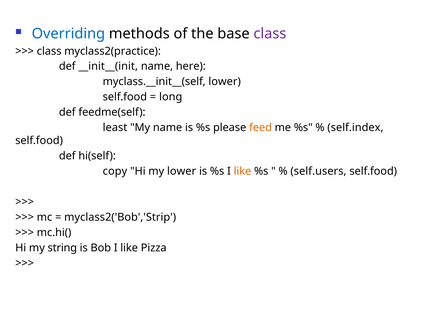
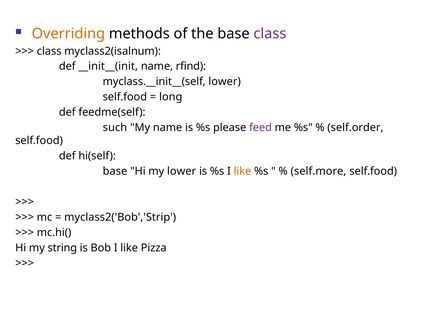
Overriding colour: blue -> orange
myclass2(practice: myclass2(practice -> myclass2(isalnum
here: here -> rfind
least: least -> such
feed colour: orange -> purple
self.index: self.index -> self.order
copy at (115, 171): copy -> base
self.users: self.users -> self.more
